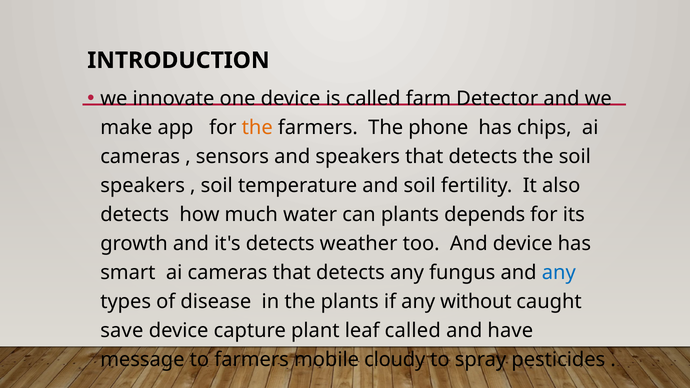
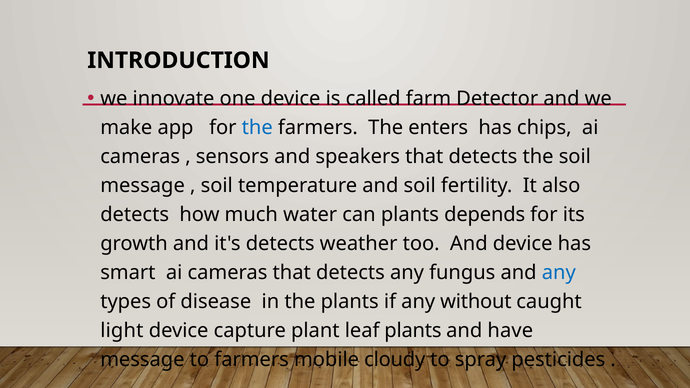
the at (257, 128) colour: orange -> blue
phone: phone -> enters
speakers at (143, 186): speakers -> message
save: save -> light
leaf called: called -> plants
